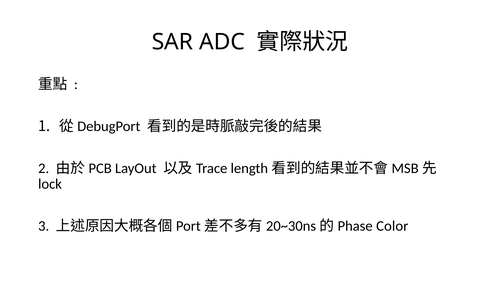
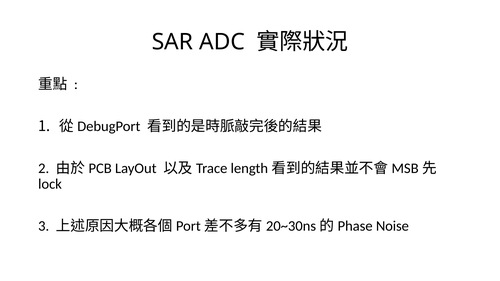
Color: Color -> Noise
